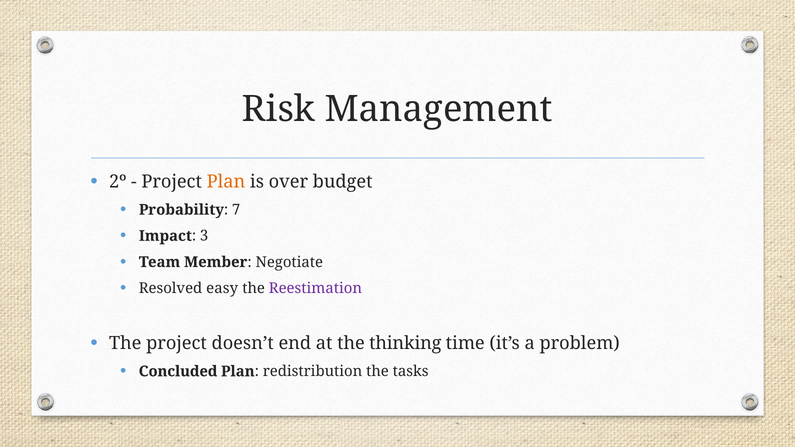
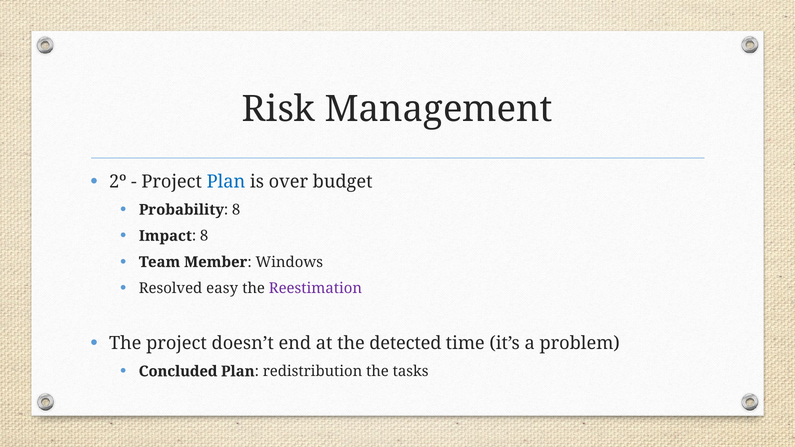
Plan at (226, 182) colour: orange -> blue
Probability 7: 7 -> 8
Impact 3: 3 -> 8
Negotiate: Negotiate -> Windows
thinking: thinking -> detected
